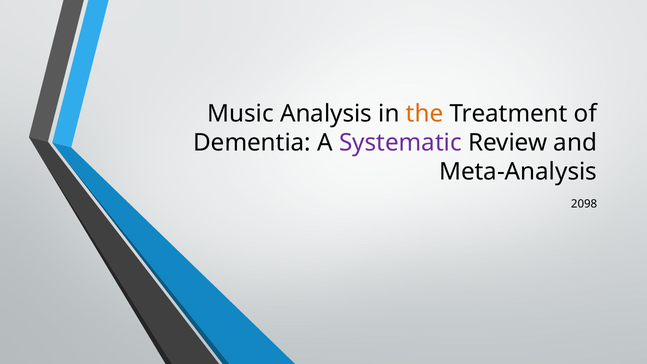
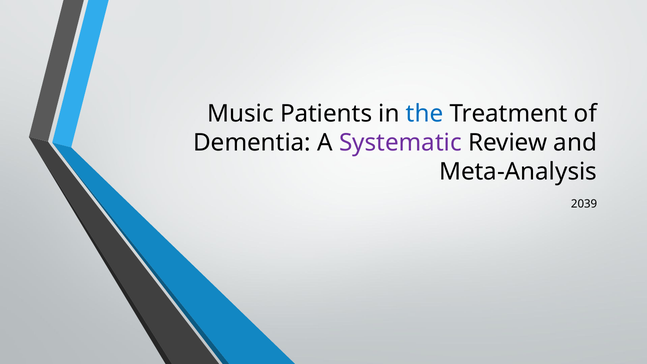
Analysis: Analysis -> Patients
the colour: orange -> blue
2098: 2098 -> 2039
